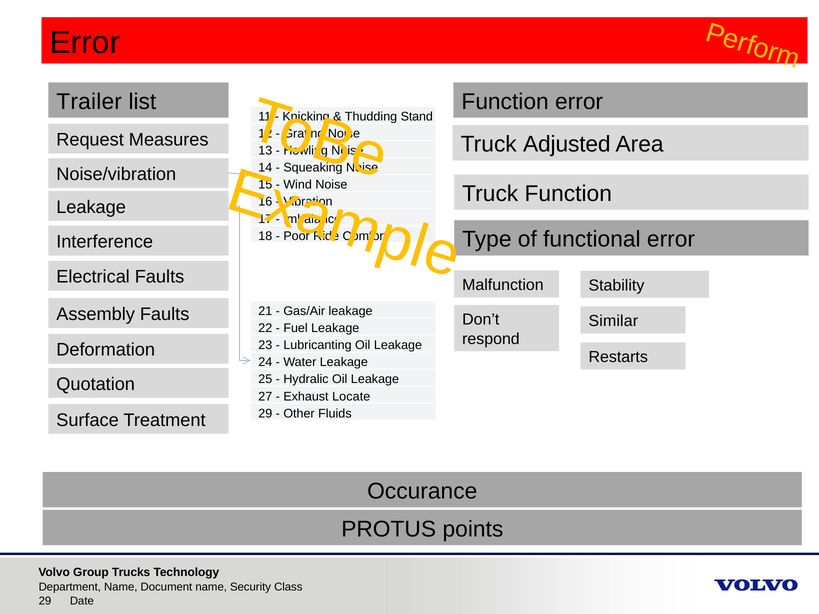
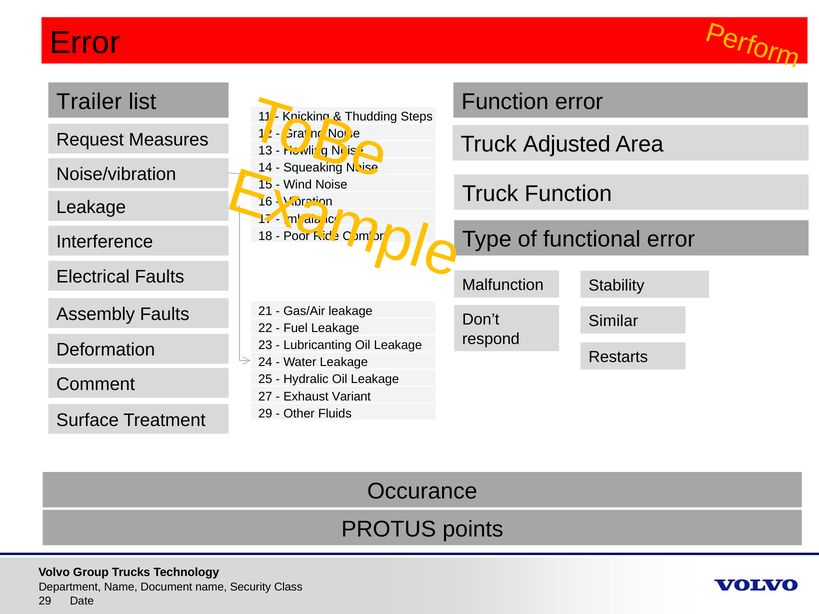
Stand: Stand -> Steps
Quotation: Quotation -> Comment
Locate: Locate -> Variant
